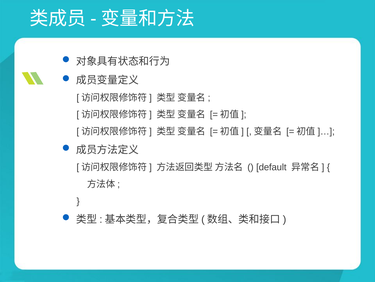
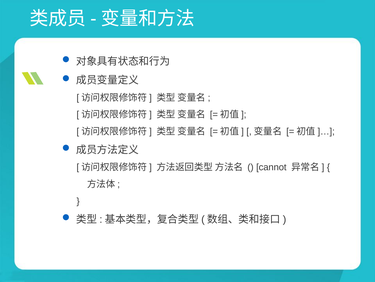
default: default -> cannot
